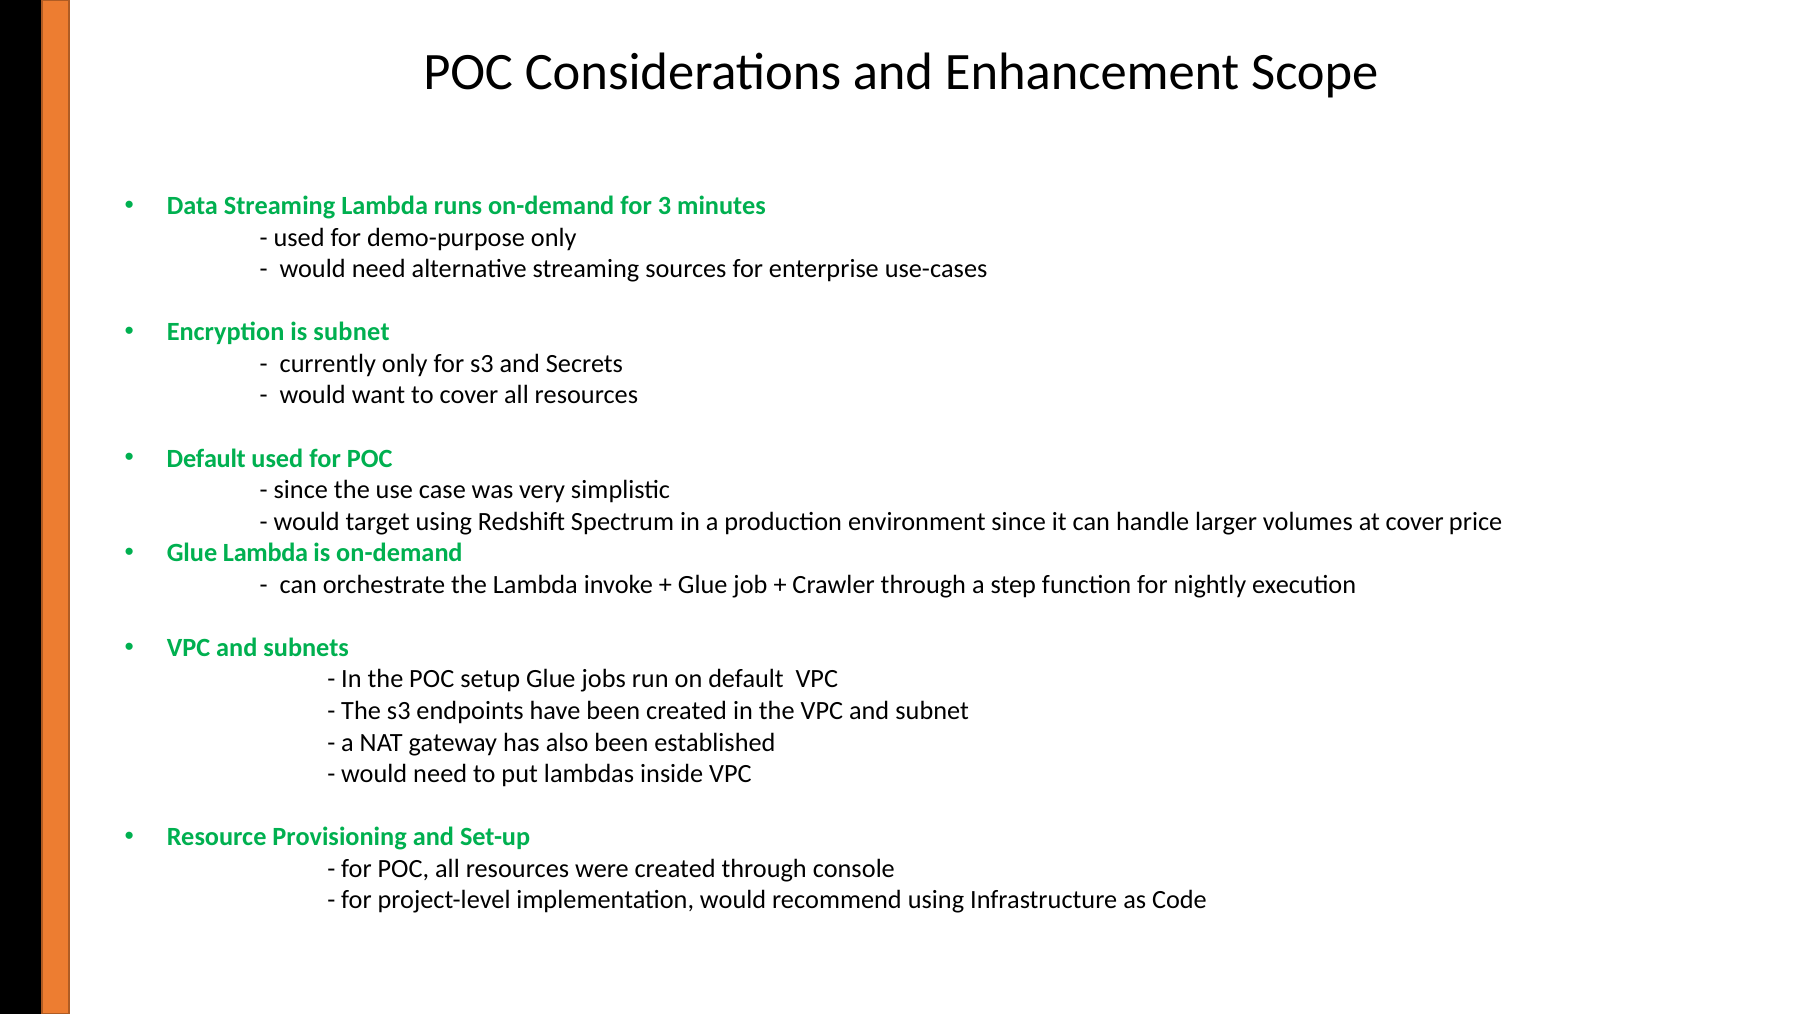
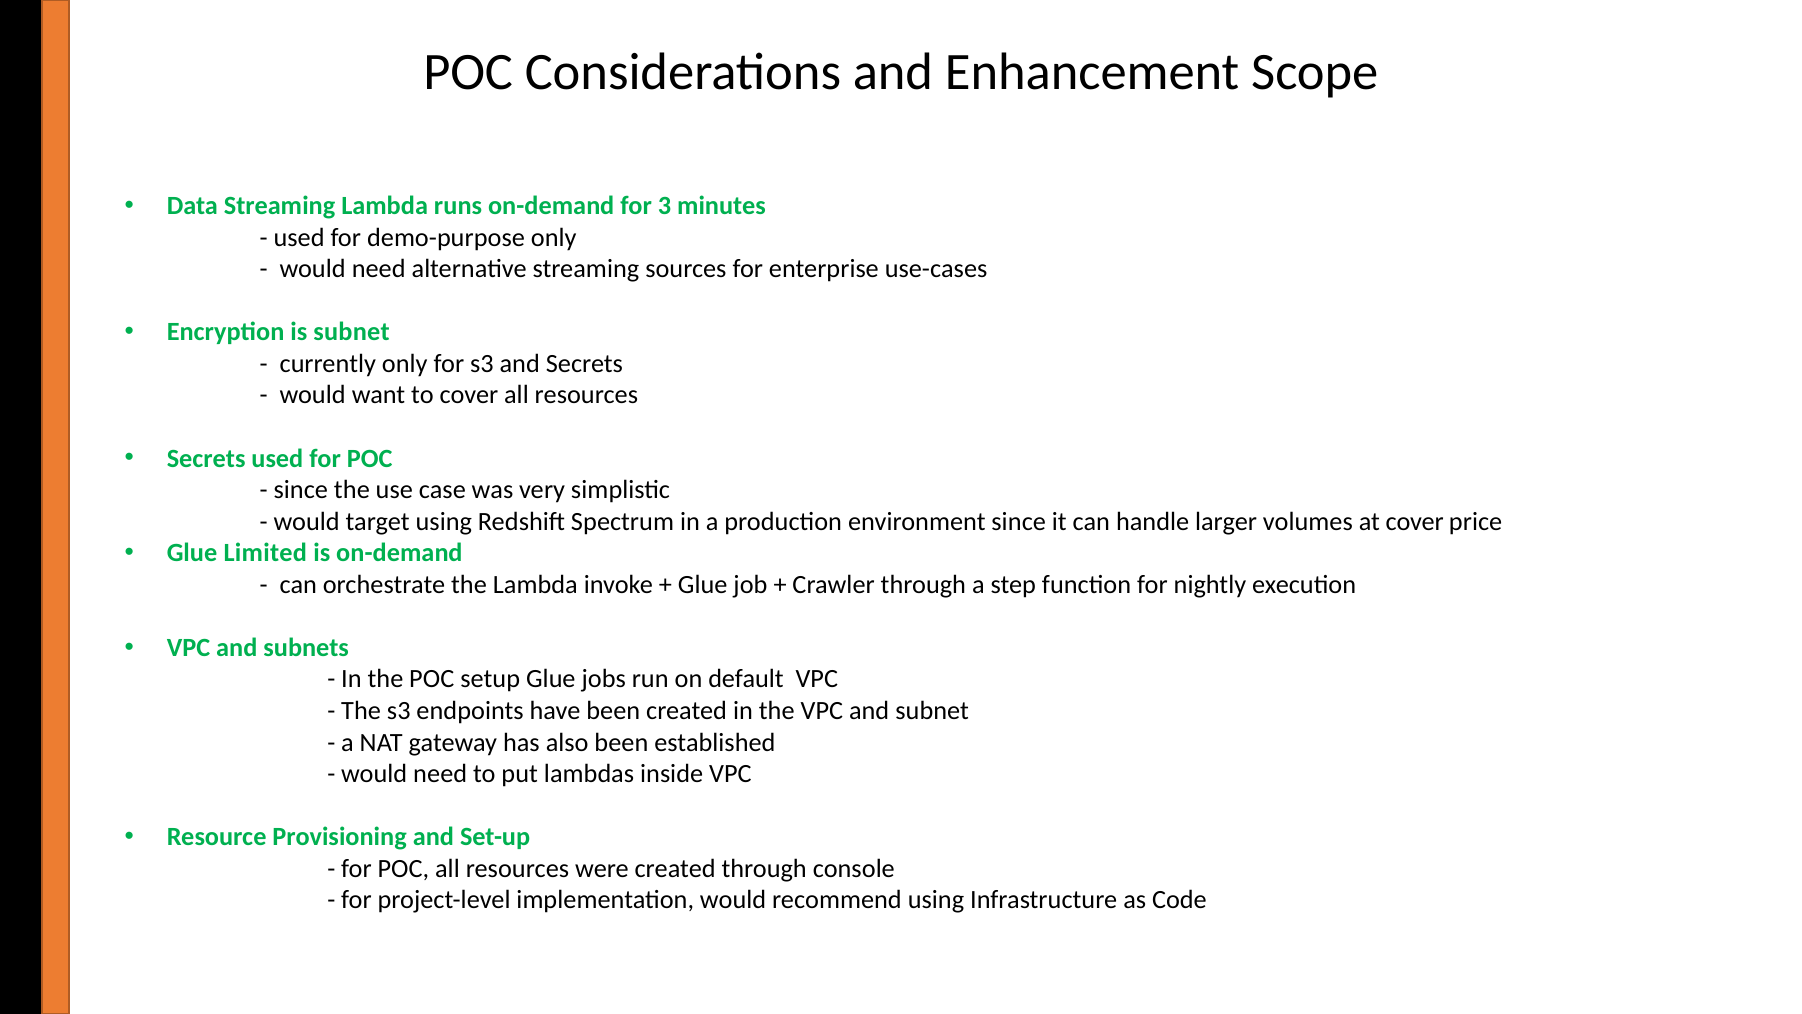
Default at (206, 458): Default -> Secrets
Glue Lambda: Lambda -> Limited
